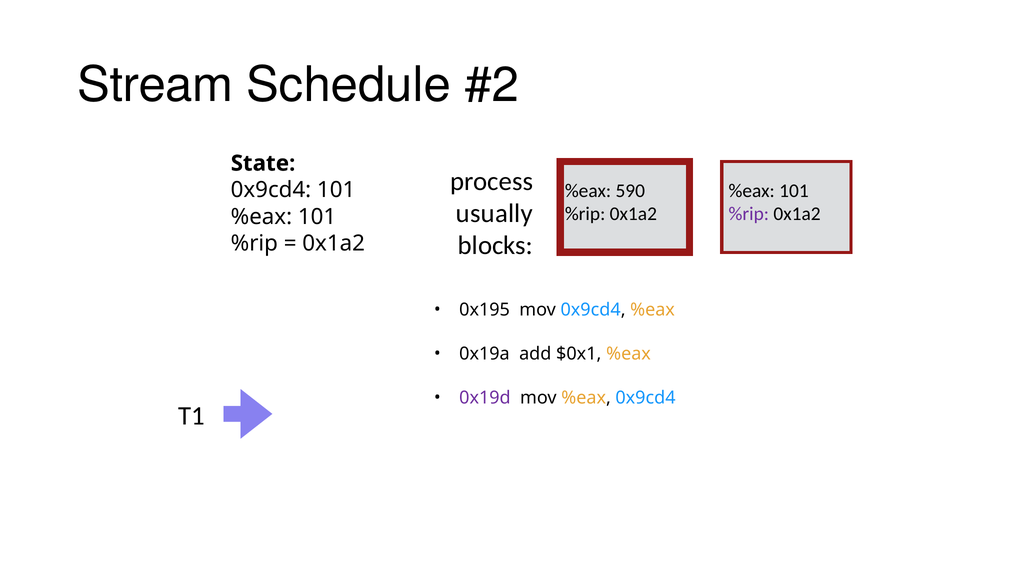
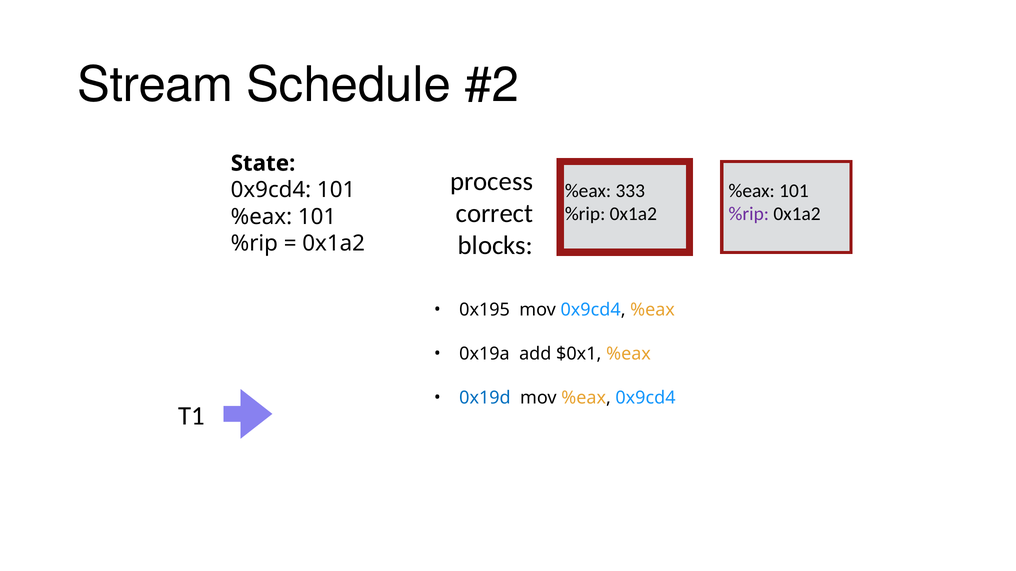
590: 590 -> 333
usually: usually -> correct
0x19d colour: purple -> blue
